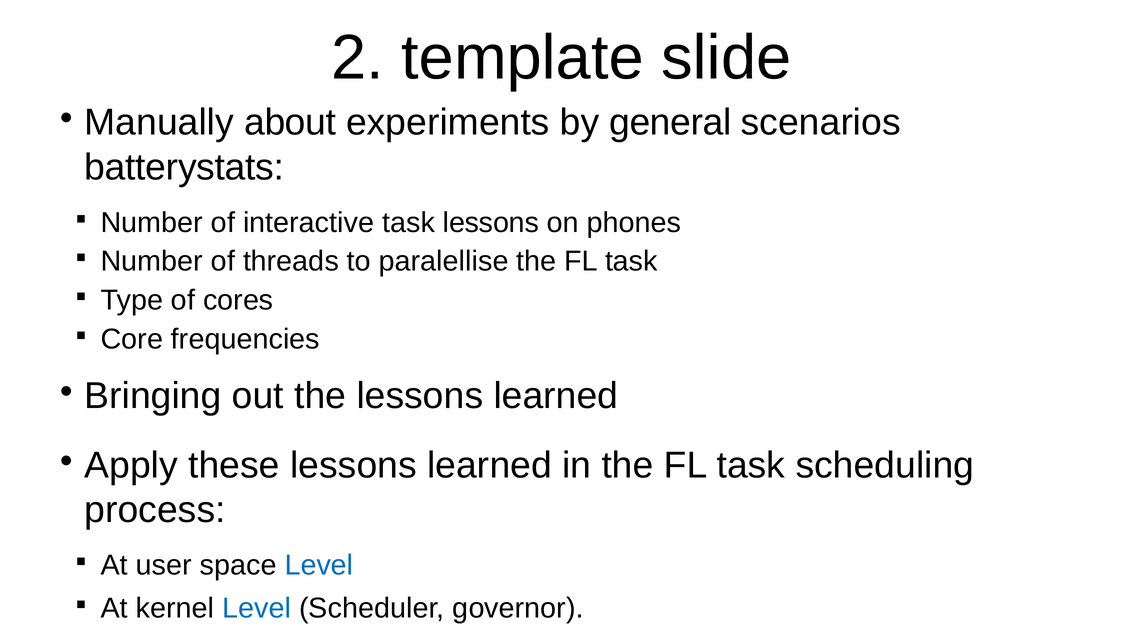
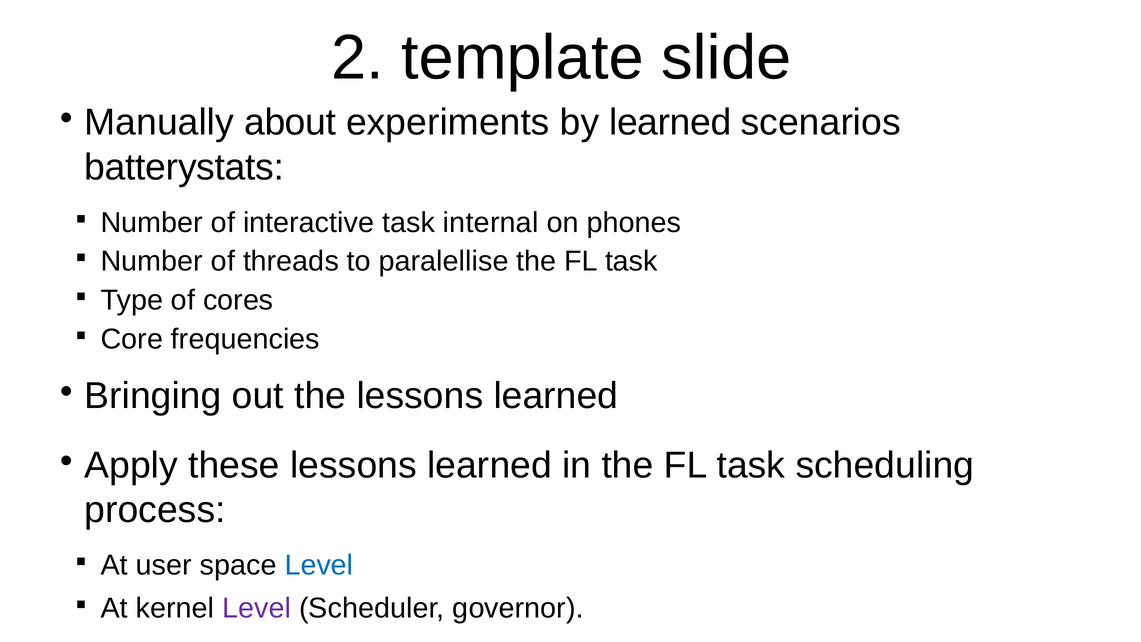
by general: general -> learned
task lessons: lessons -> internal
Level at (257, 608) colour: blue -> purple
